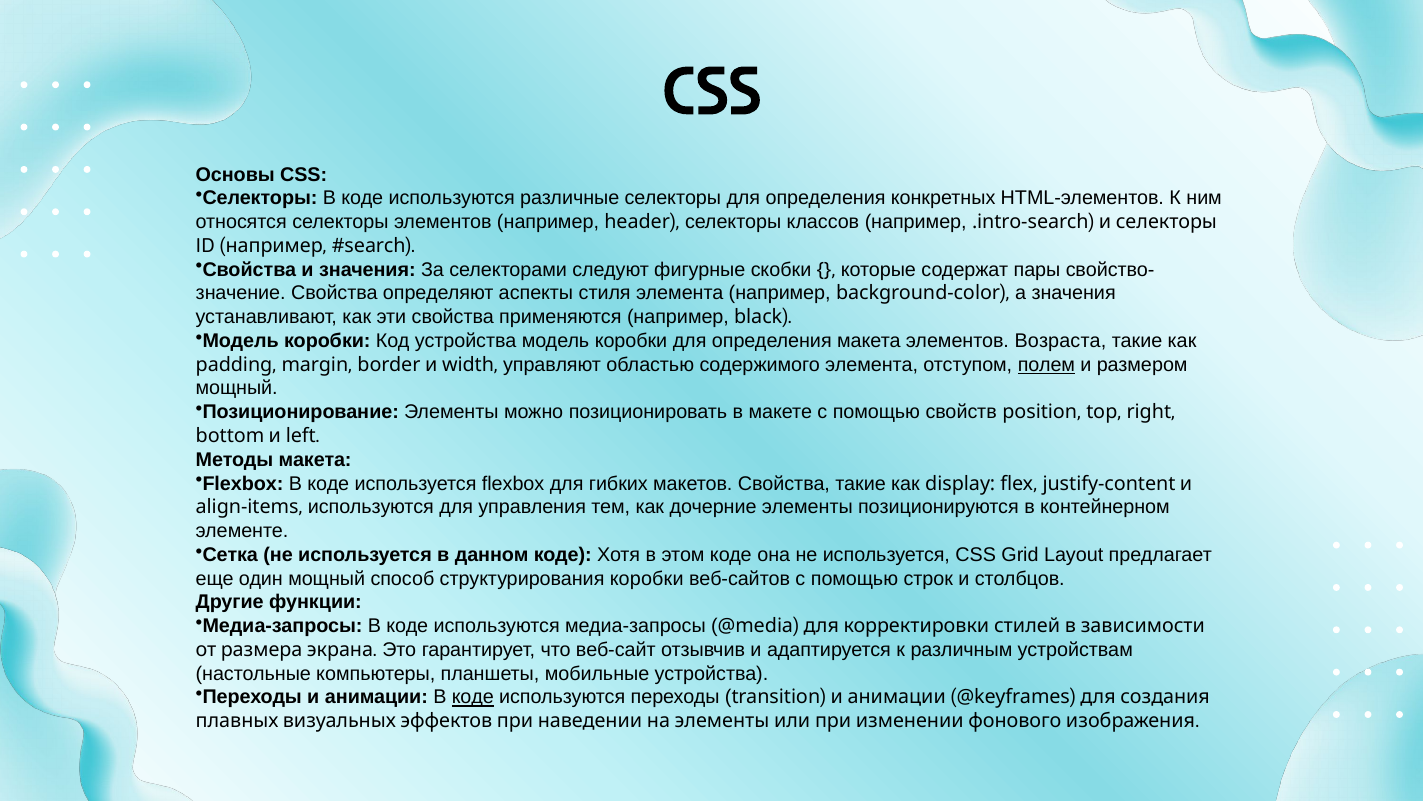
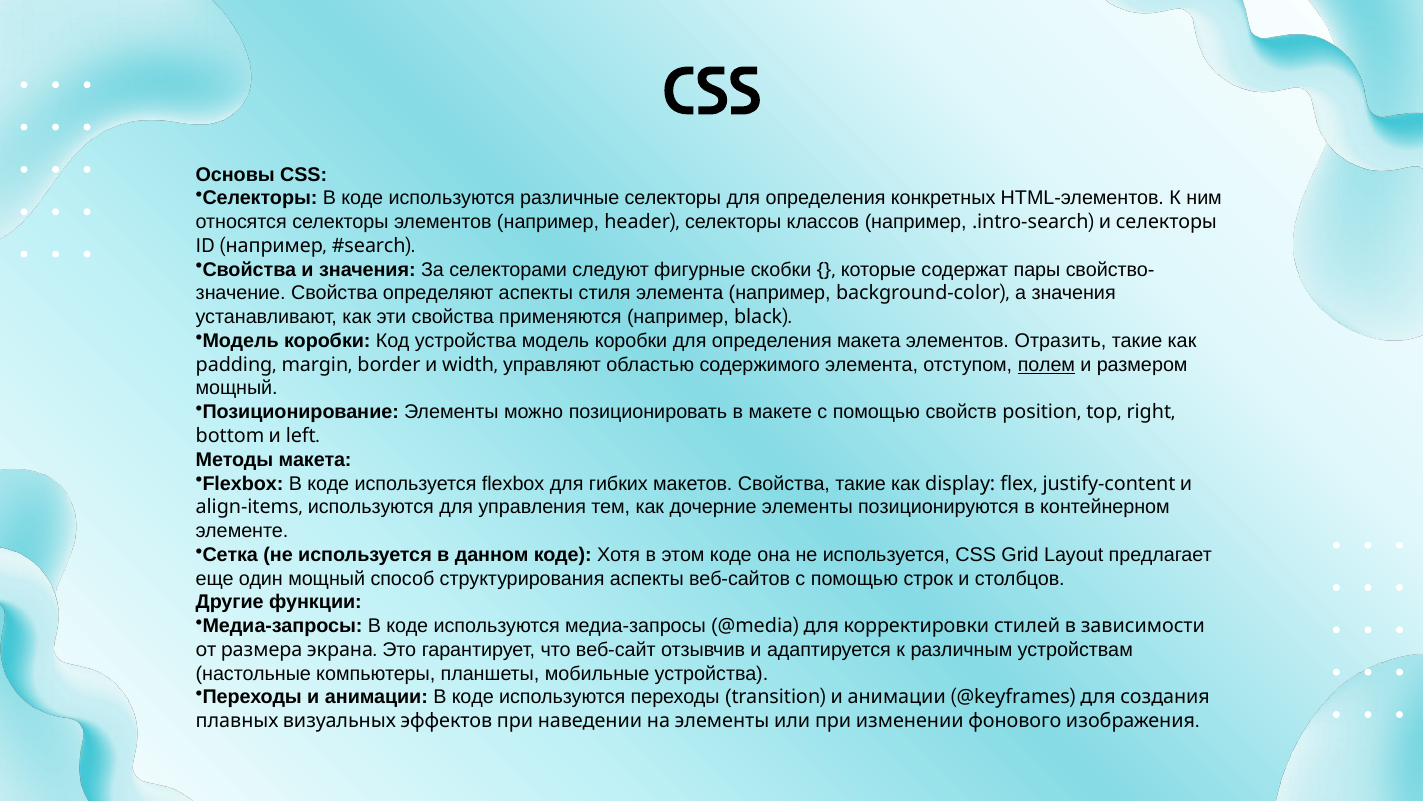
Возраста: Возраста -> Отразить
структурирования коробки: коробки -> аспекты
коде at (473, 697) underline: present -> none
